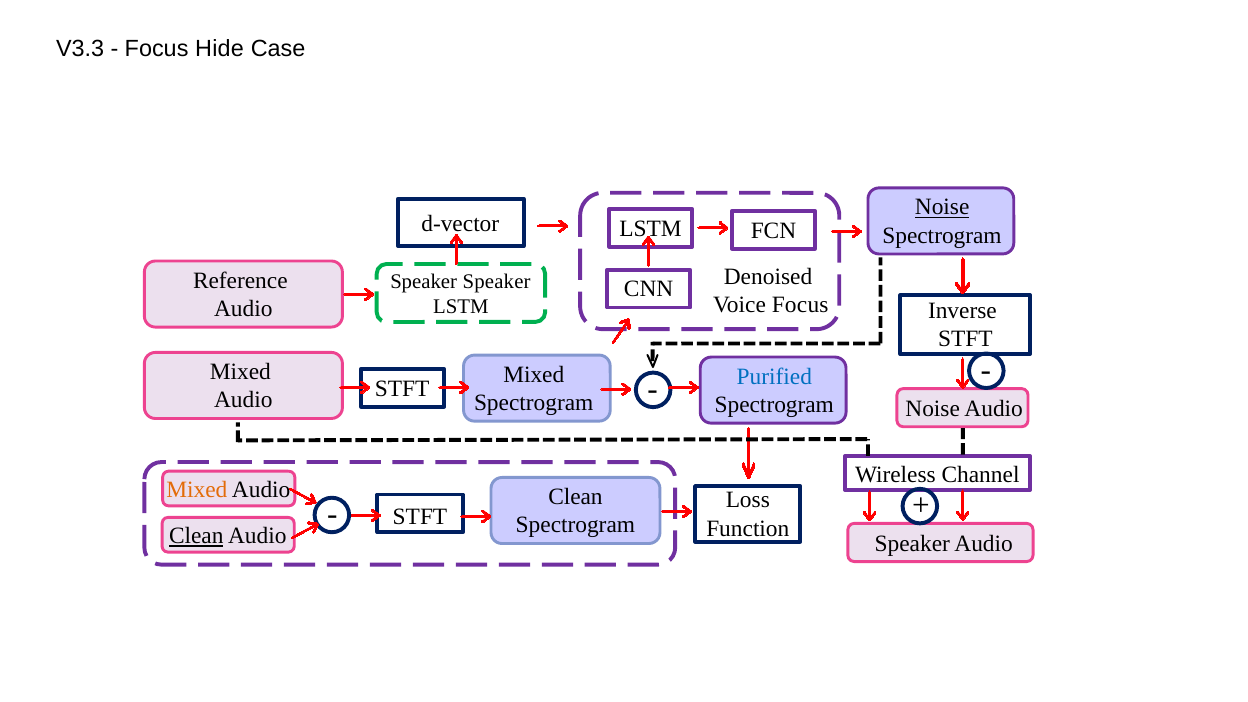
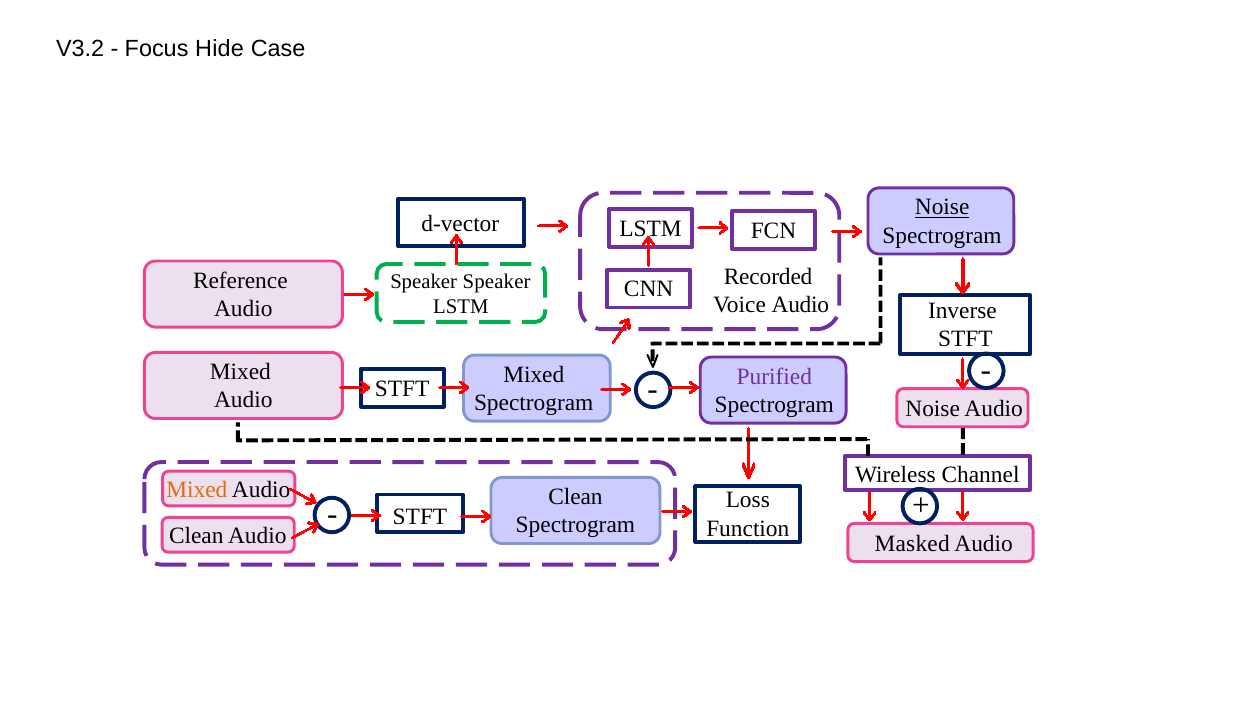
V3.3: V3.3 -> V3.2
Denoised: Denoised -> Recorded
Voice Focus: Focus -> Audio
Purified colour: blue -> purple
Clean at (196, 536) underline: present -> none
Speaker at (912, 544): Speaker -> Masked
